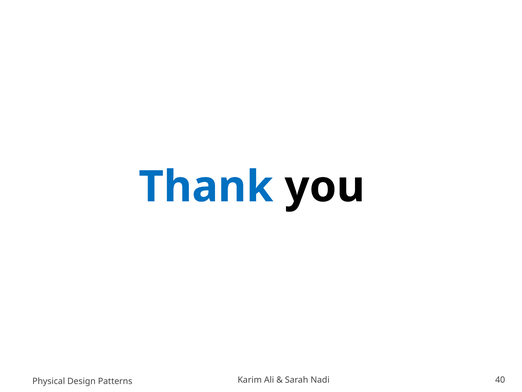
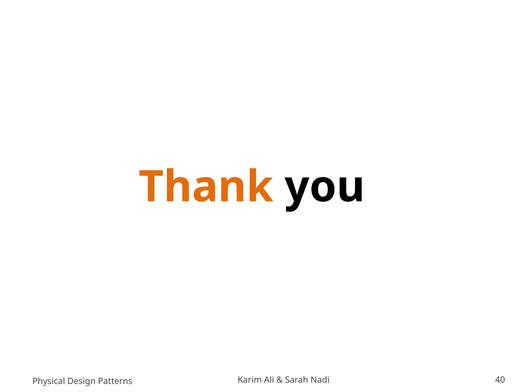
Thank colour: blue -> orange
